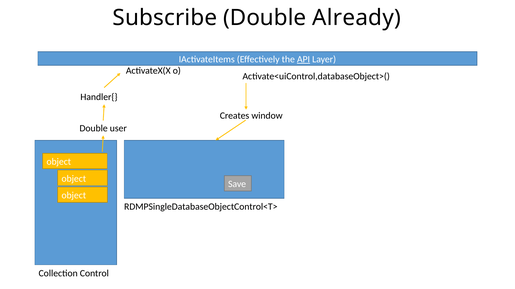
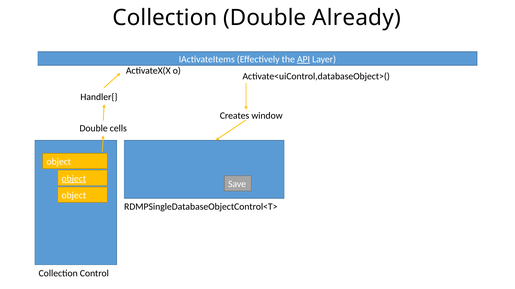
Subscribe at (165, 18): Subscribe -> Collection
user: user -> cells
object at (74, 179) underline: none -> present
